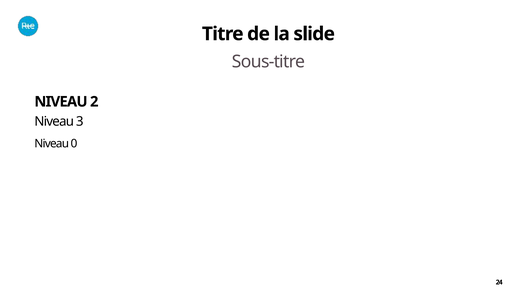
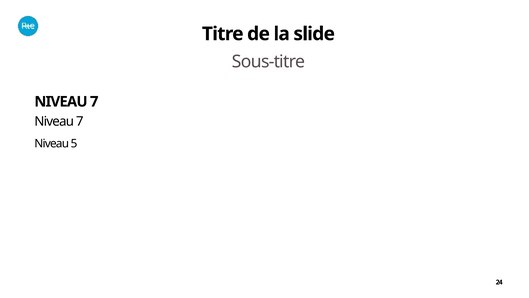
2 at (94, 102): 2 -> 7
3 at (80, 121): 3 -> 7
0: 0 -> 5
